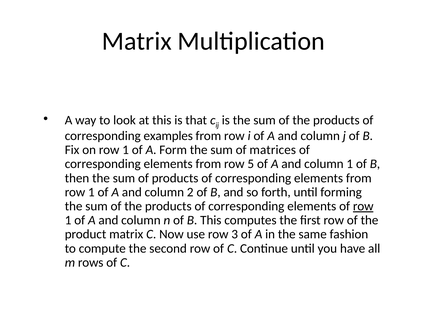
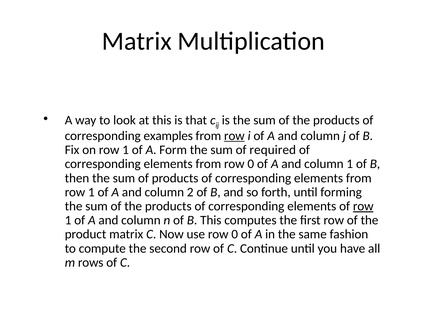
row at (234, 136) underline: none -> present
matrices: matrices -> required
from row 5: 5 -> 0
use row 3: 3 -> 0
